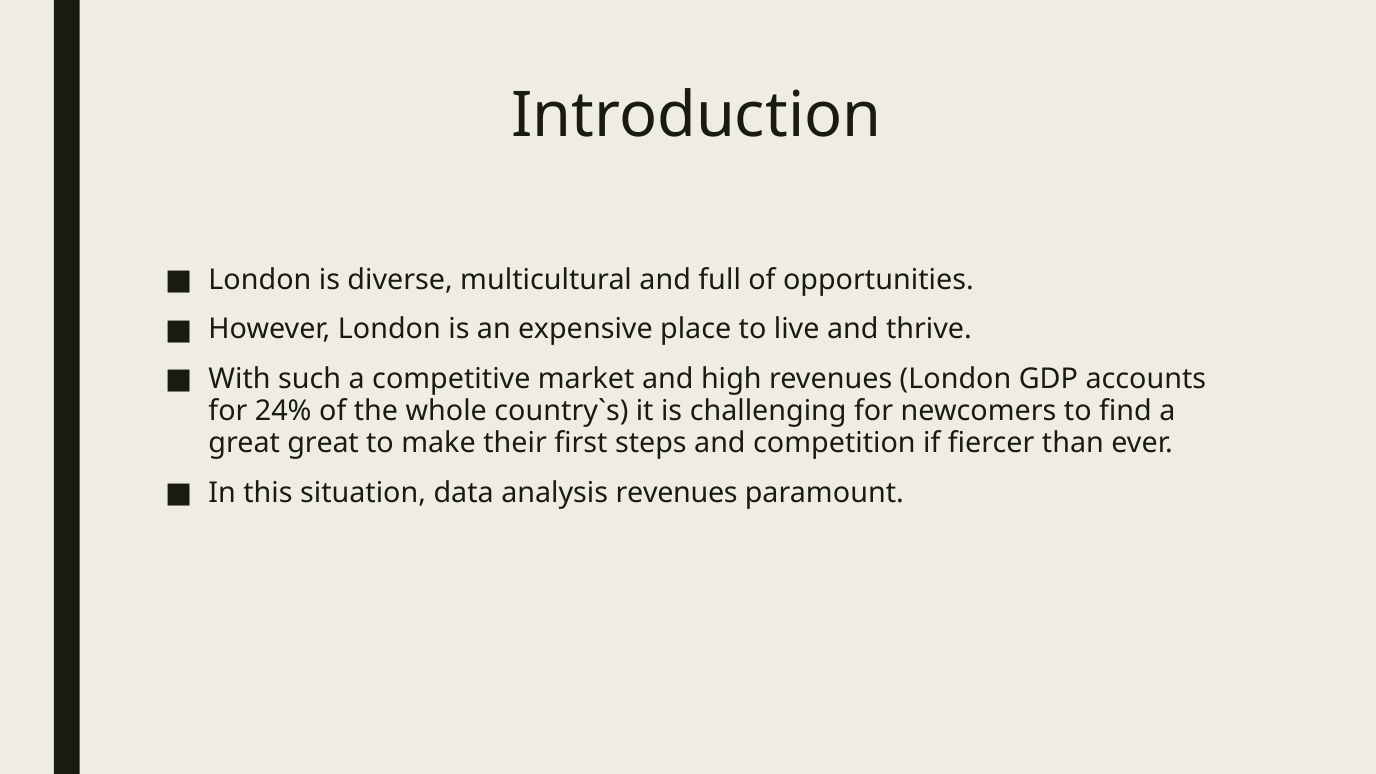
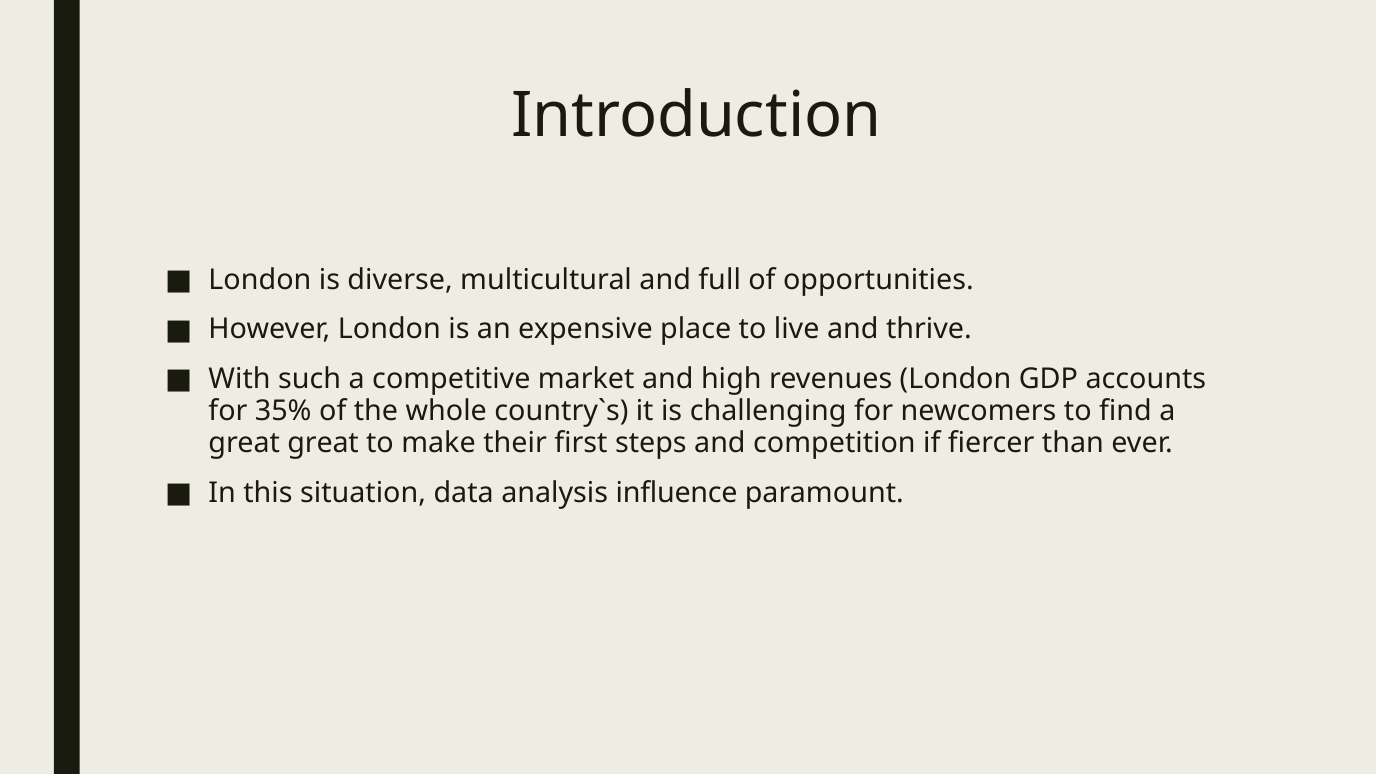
24%: 24% -> 35%
analysis revenues: revenues -> influence
